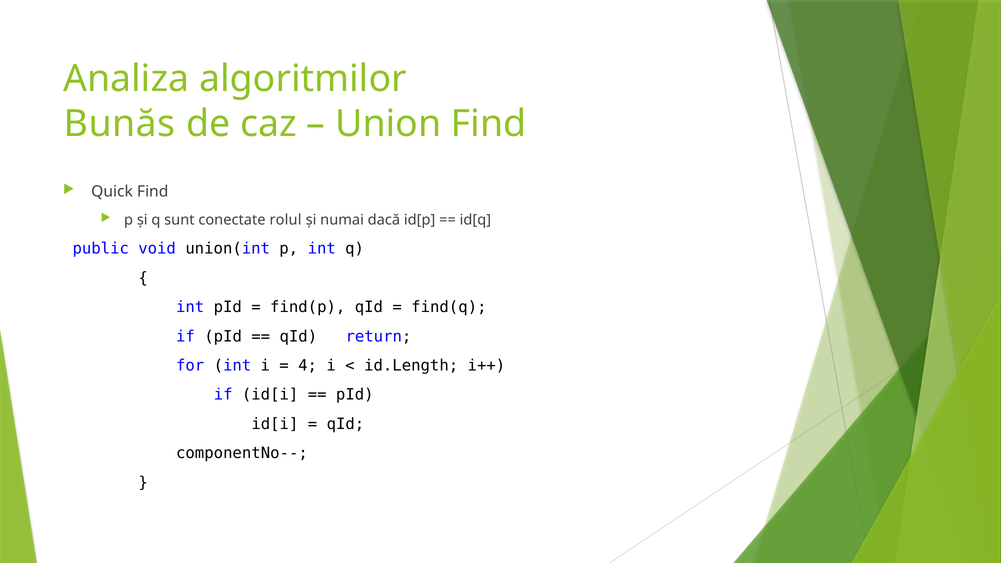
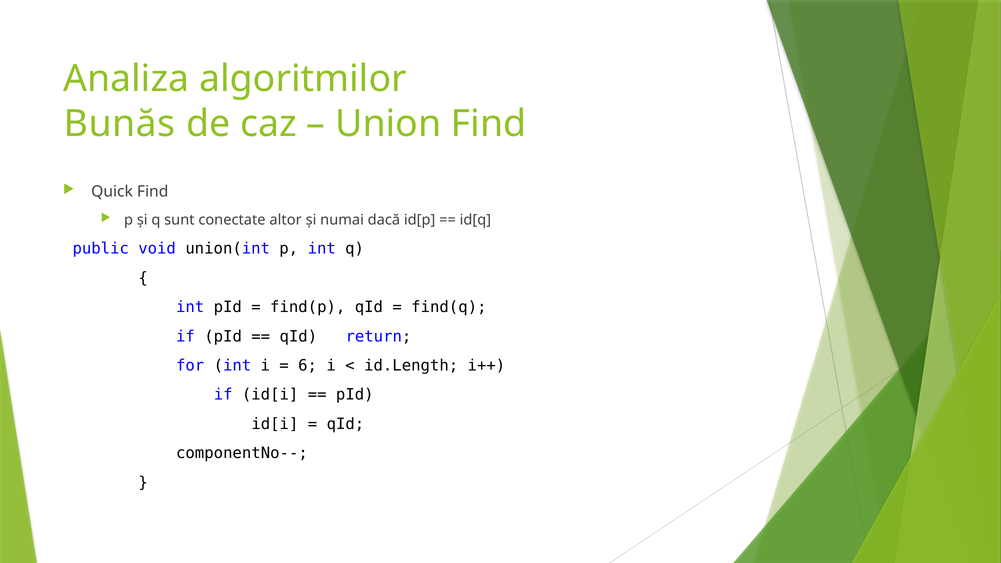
rolul: rolul -> altor
4: 4 -> 6
